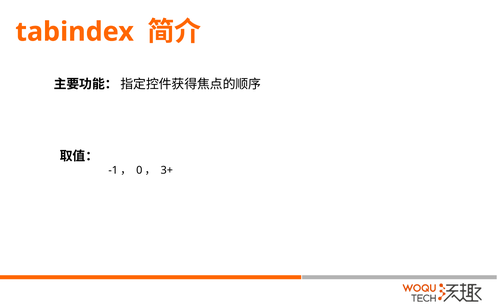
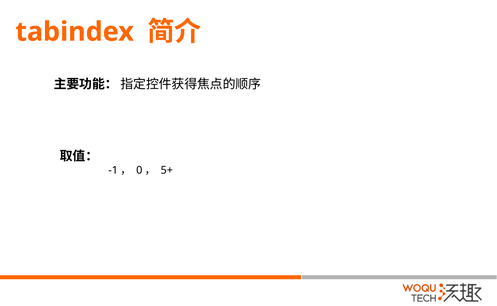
3+: 3+ -> 5+
